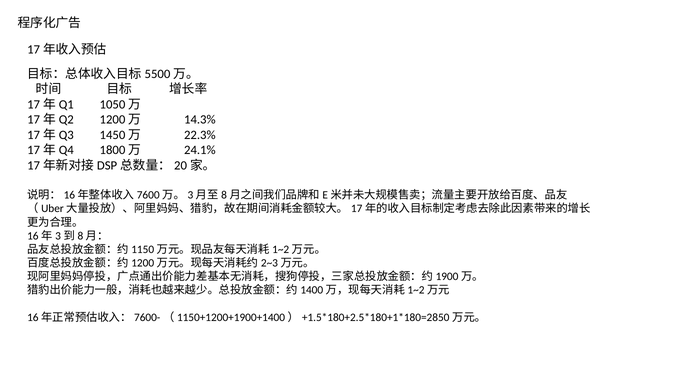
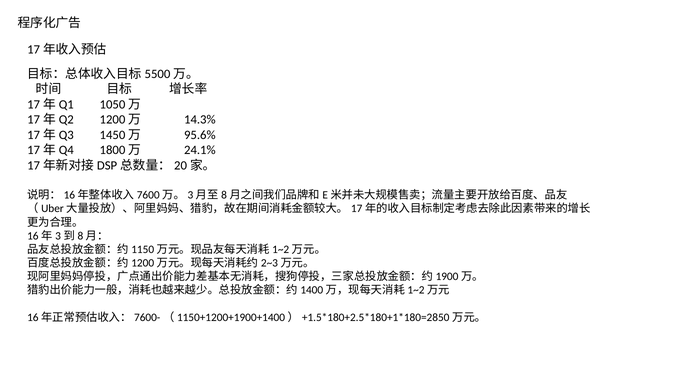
22.3%: 22.3% -> 95.6%
